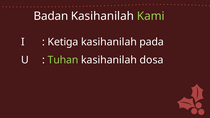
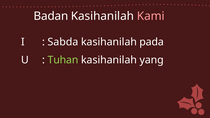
Kami colour: light green -> pink
Ketiga: Ketiga -> Sabda
dosa: dosa -> yang
